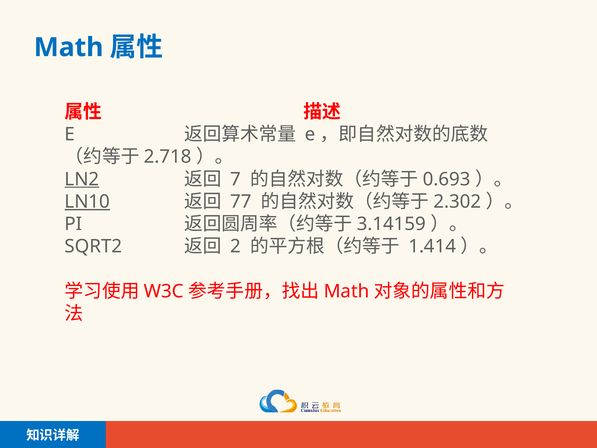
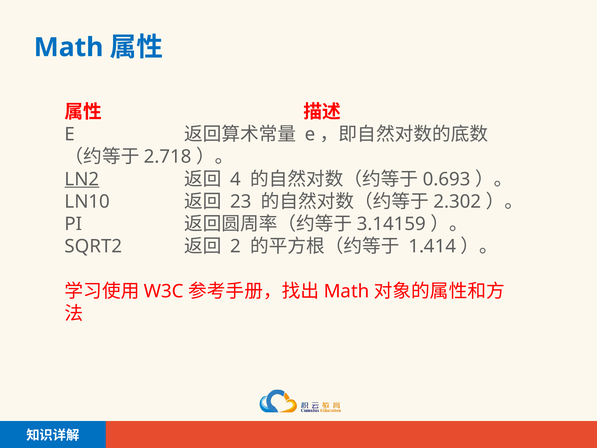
7: 7 -> 4
LN10 underline: present -> none
77: 77 -> 23
